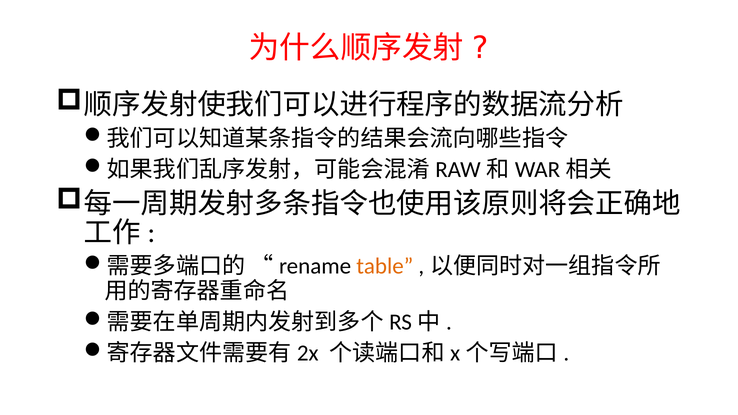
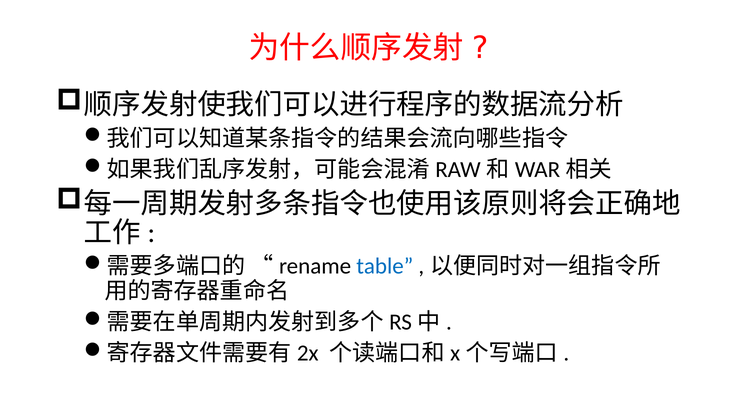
table colour: orange -> blue
